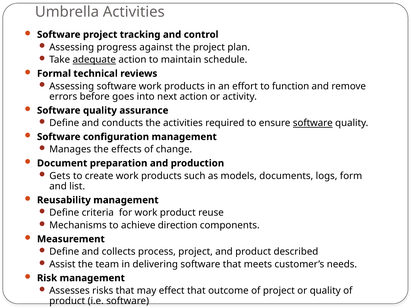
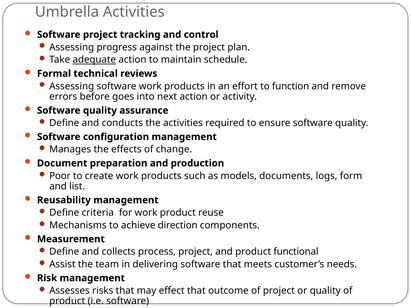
software at (313, 123) underline: present -> none
Gets: Gets -> Poor
described: described -> functional
